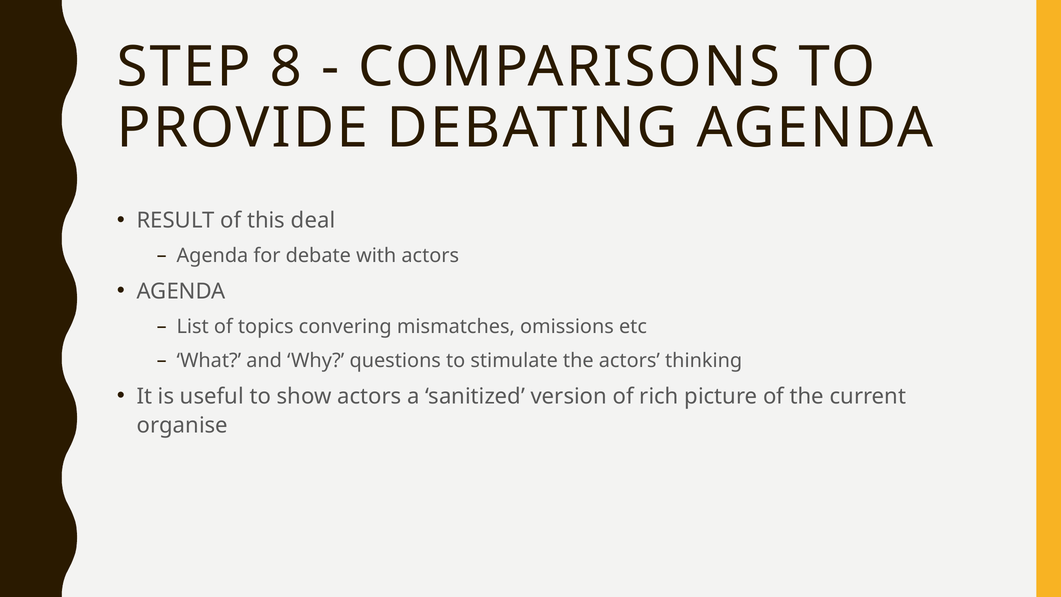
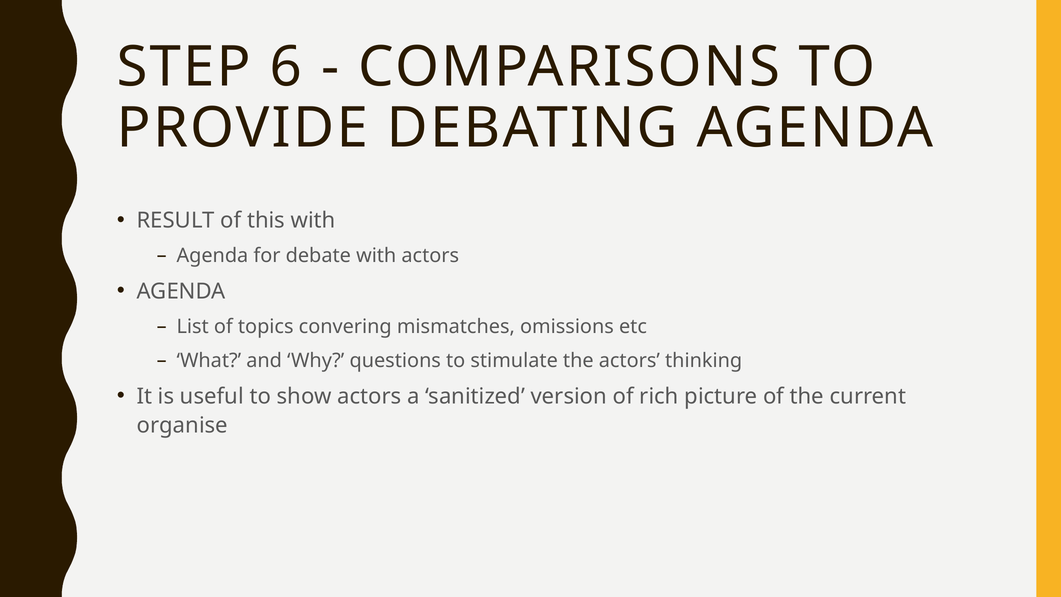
8: 8 -> 6
this deal: deal -> with
